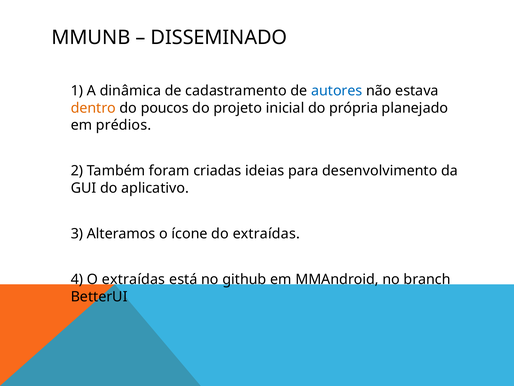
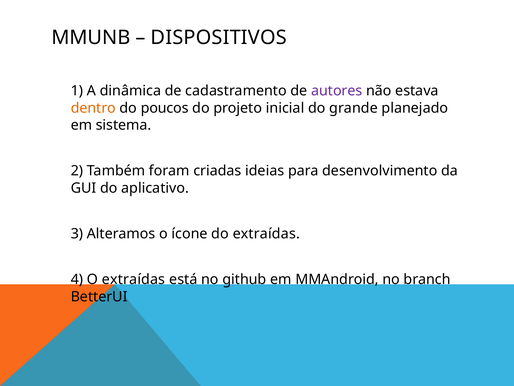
DISSEMINADO: DISSEMINADO -> DISPOSITIVOS
autores colour: blue -> purple
própria: própria -> grande
prédios: prédios -> sistema
